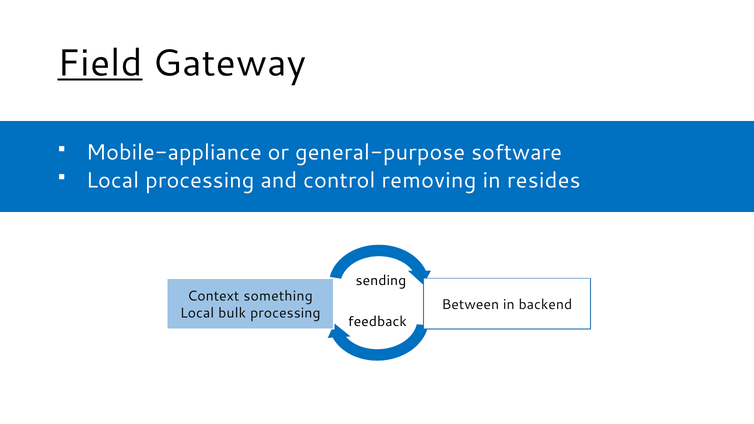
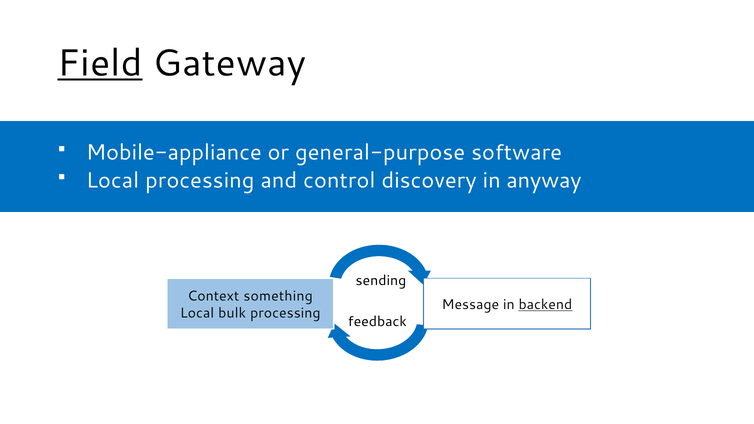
removing: removing -> discovery
resides: resides -> anyway
Between: Between -> Message
backend underline: none -> present
